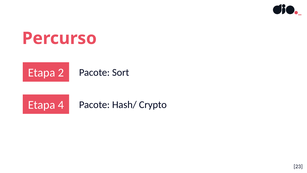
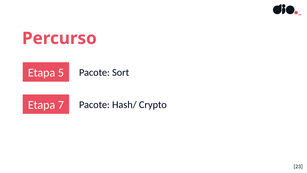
2: 2 -> 5
4: 4 -> 7
